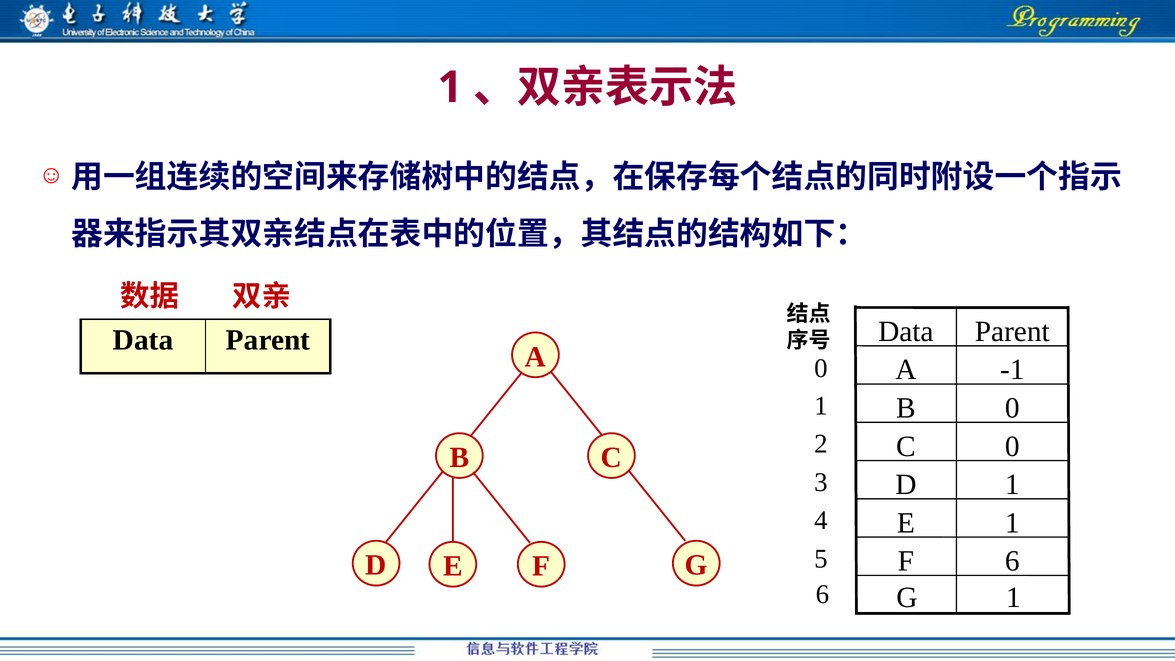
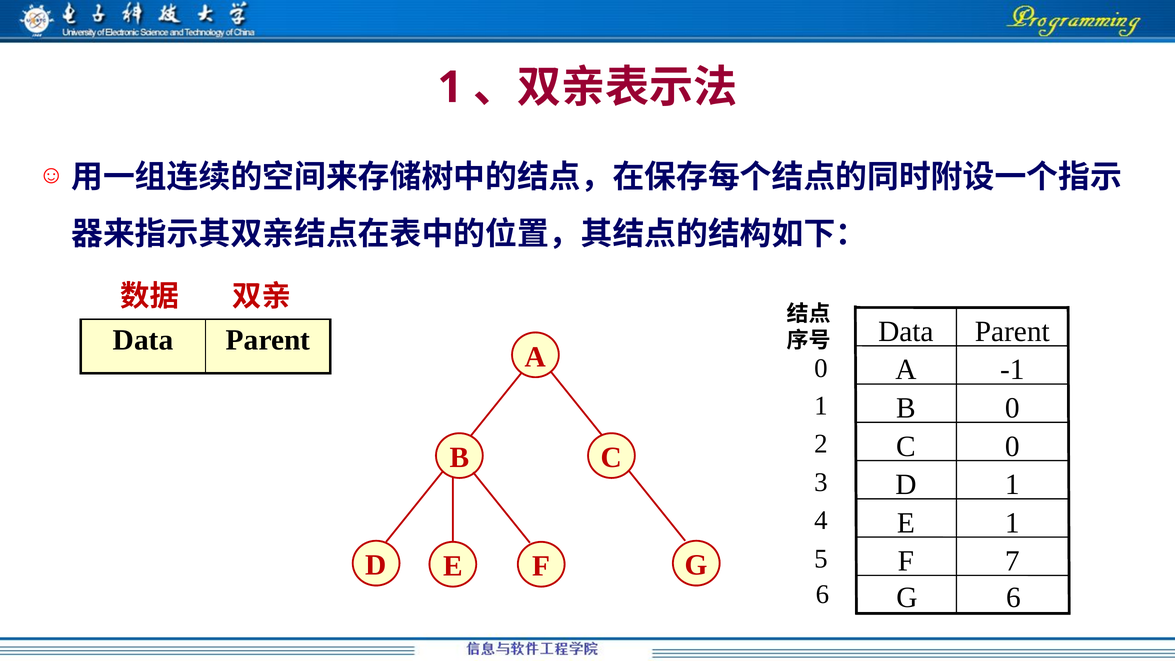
G 6: 6 -> 7
6 1: 1 -> 6
